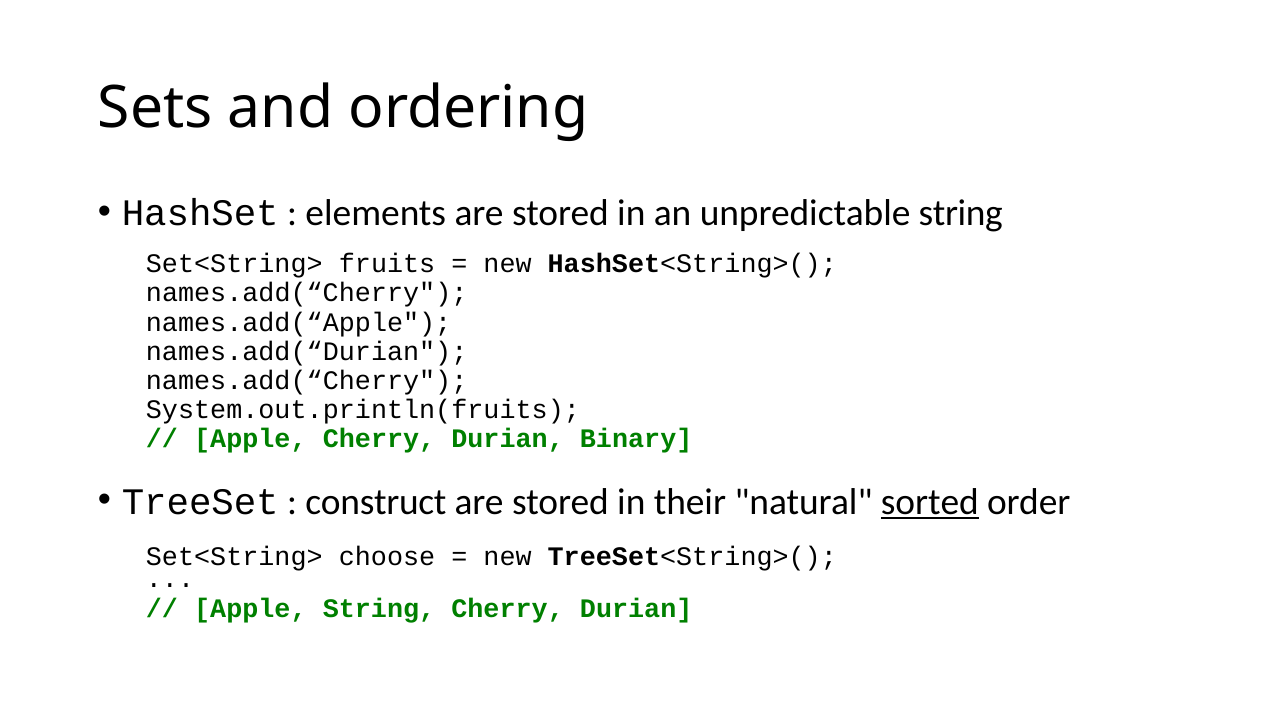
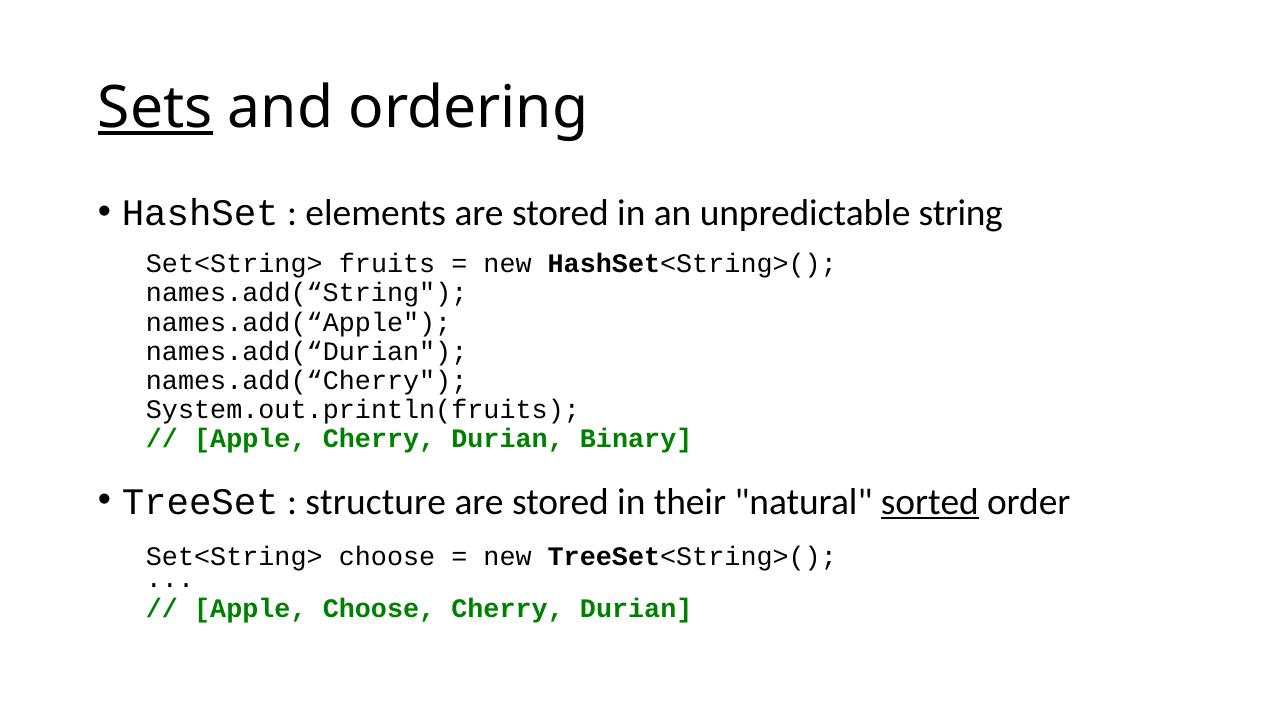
Sets underline: none -> present
names.add(“Cherry at (307, 293): names.add(“Cherry -> names.add(“String
construct: construct -> structure
Apple String: String -> Choose
